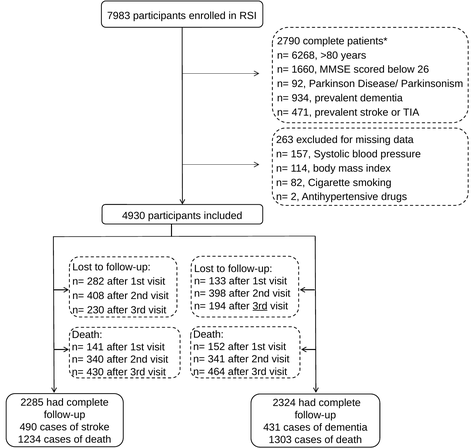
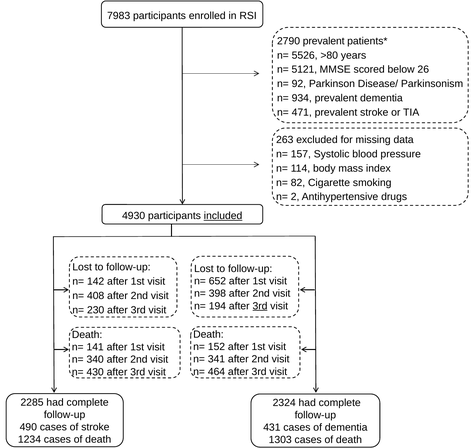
2790 complete: complete -> prevalent
6268: 6268 -> 5526
1660: 1660 -> 5121
included underline: none -> present
133: 133 -> 652
282: 282 -> 142
